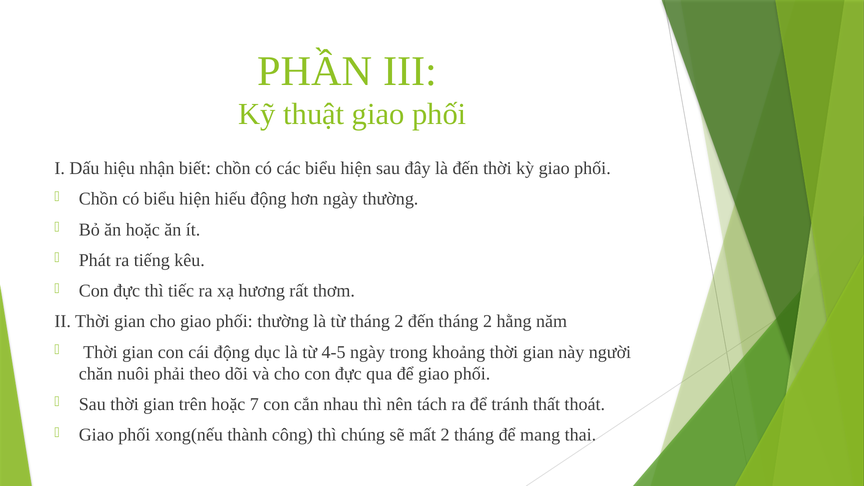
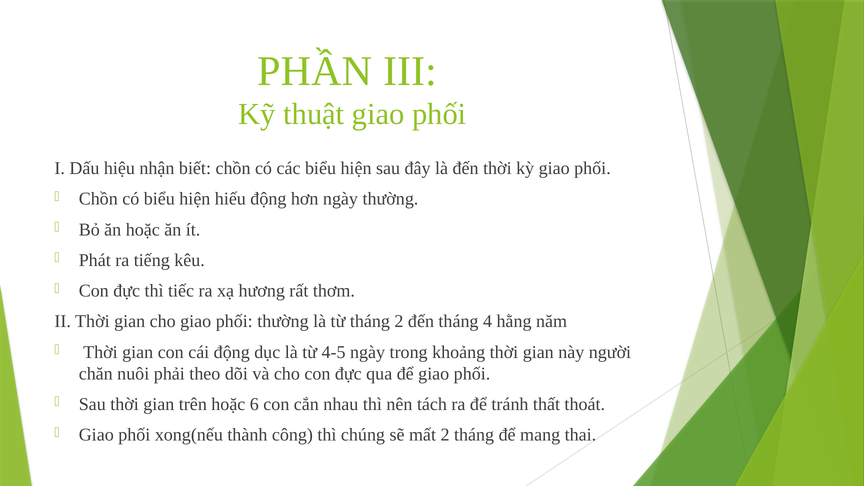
đến tháng 2: 2 -> 4
7: 7 -> 6
